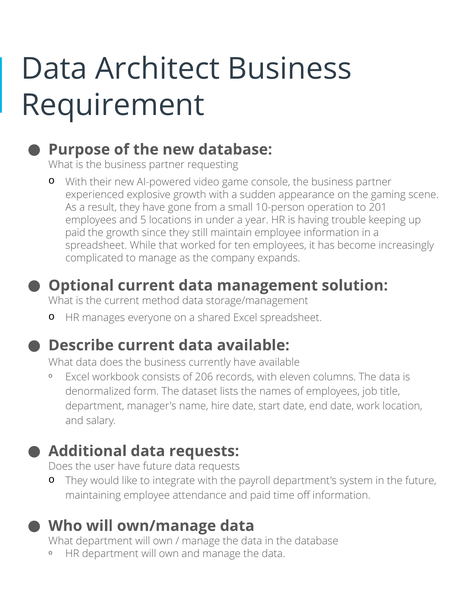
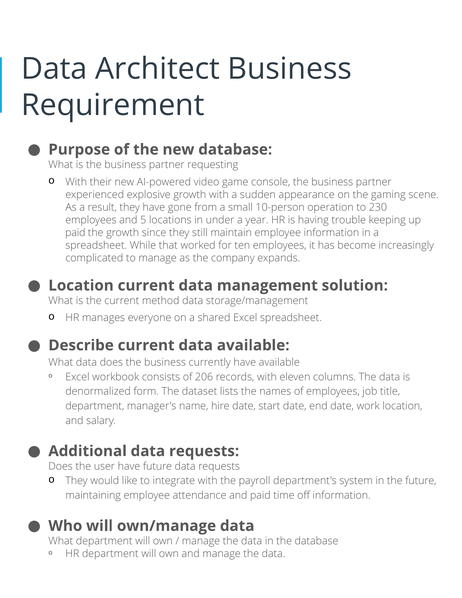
201: 201 -> 230
Optional at (81, 285): Optional -> Location
